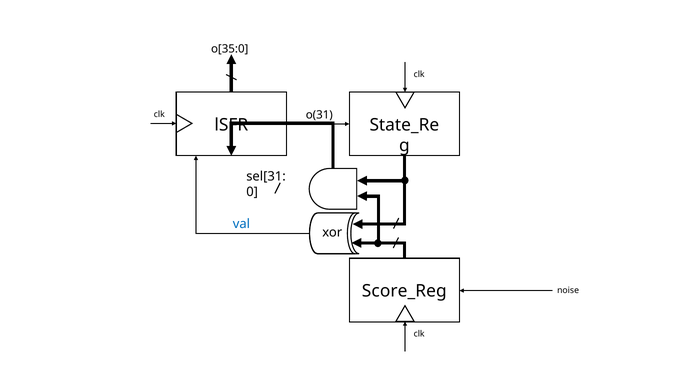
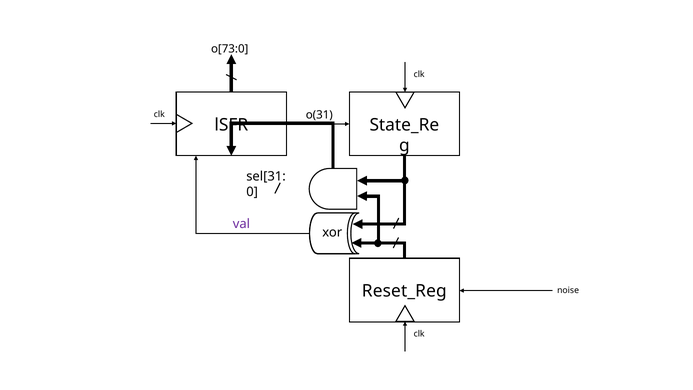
o[35:0: o[35:0 -> o[73:0
val colour: blue -> purple
Score_Reg: Score_Reg -> Reset_Reg
